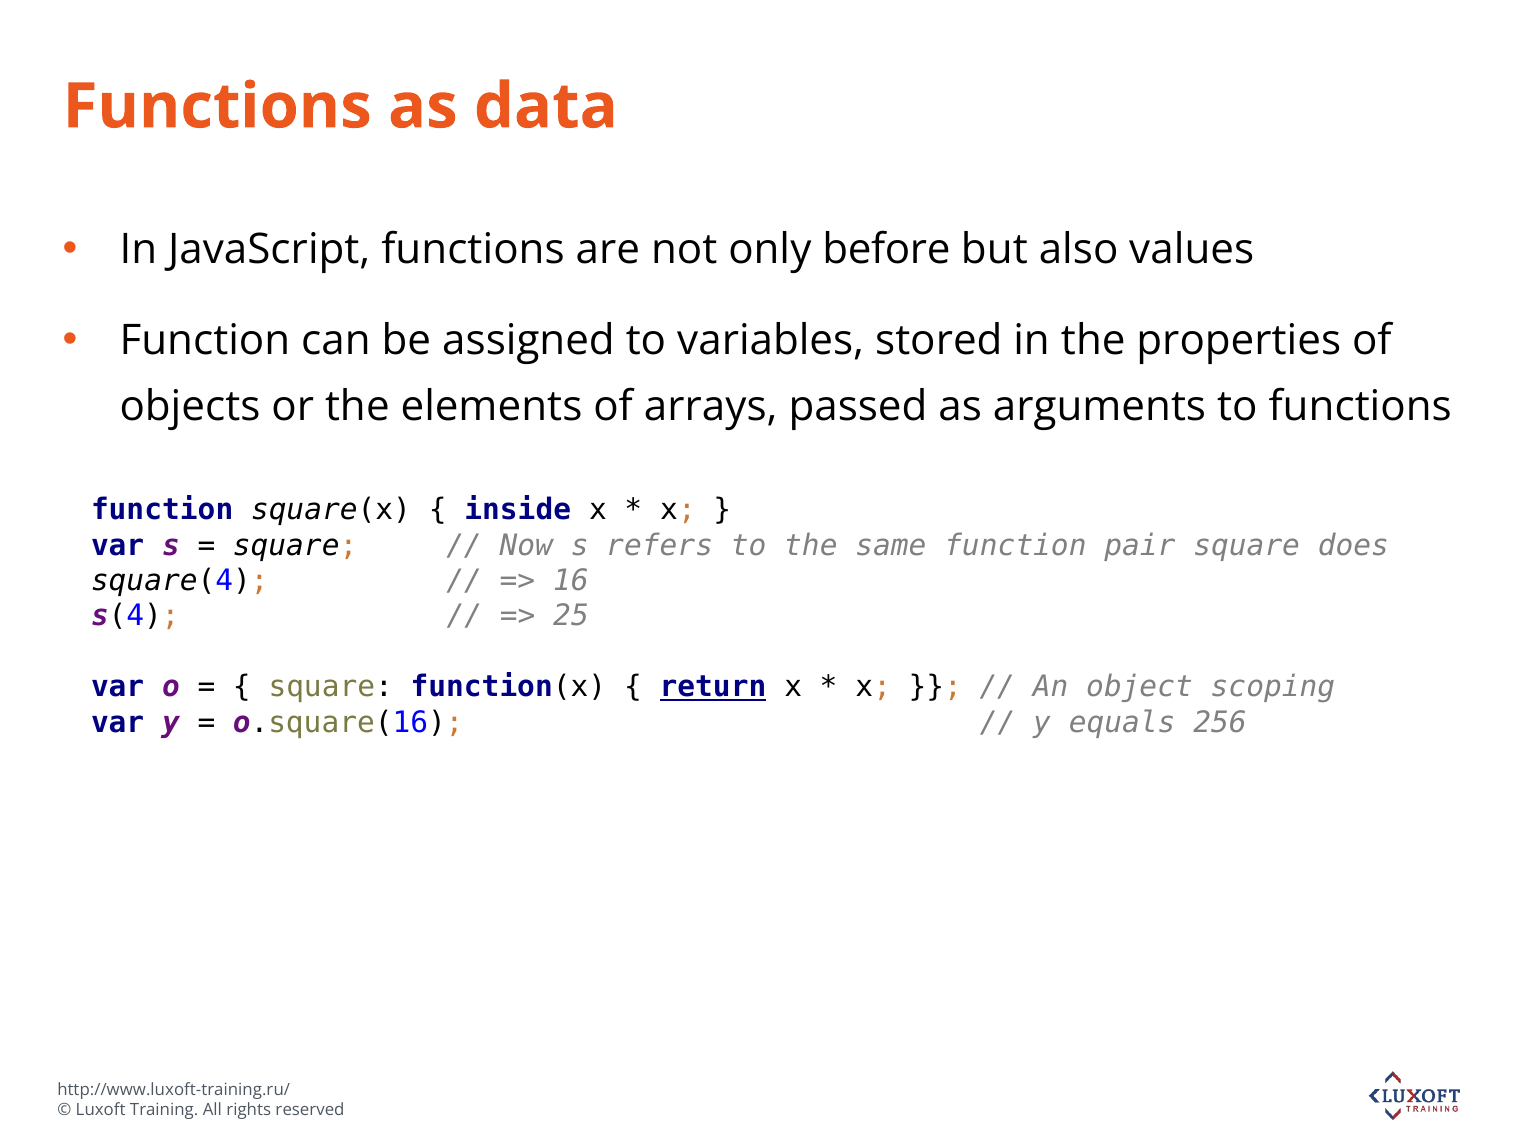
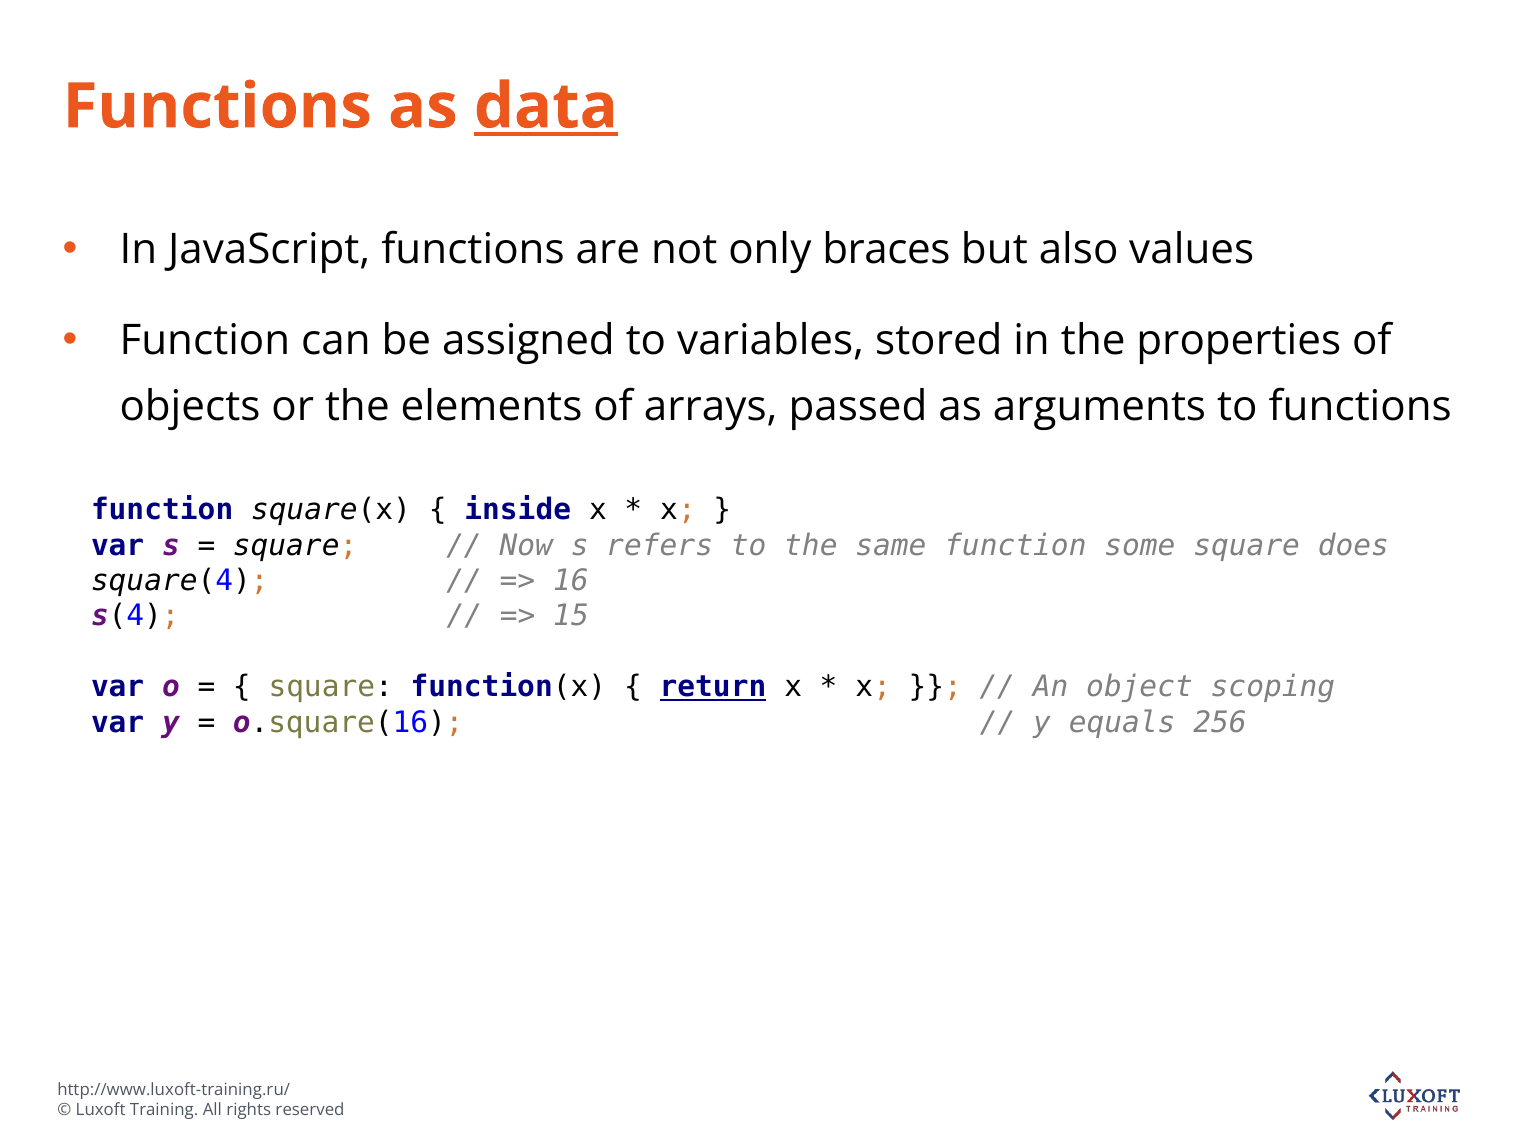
data underline: none -> present
before: before -> braces
pair: pair -> some
25: 25 -> 15
